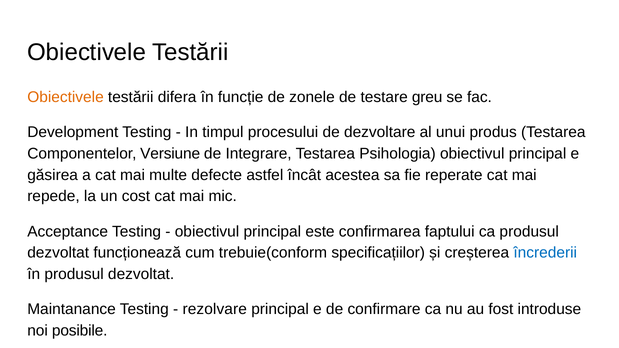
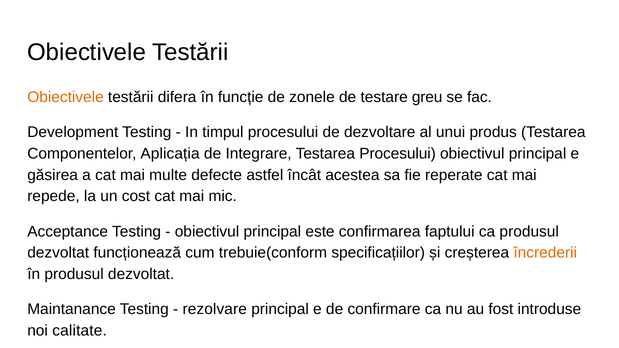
Versiune: Versiune -> Aplicația
Testarea Psihologia: Psihologia -> Procesului
încrederii colour: blue -> orange
posibile: posibile -> calitate
